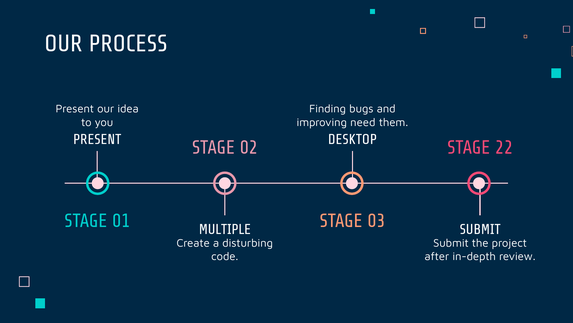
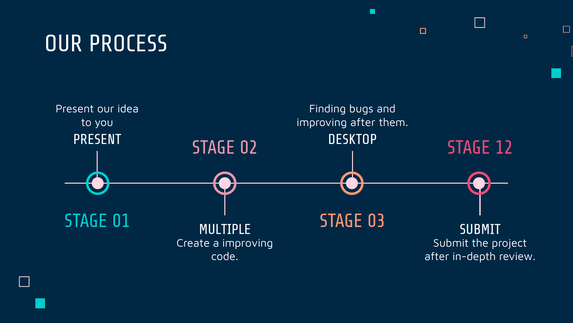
improving need: need -> after
22: 22 -> 12
a disturbing: disturbing -> improving
